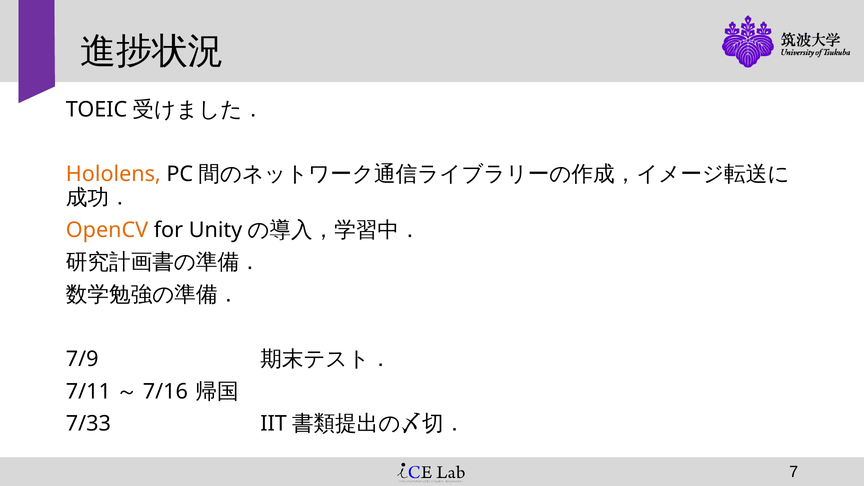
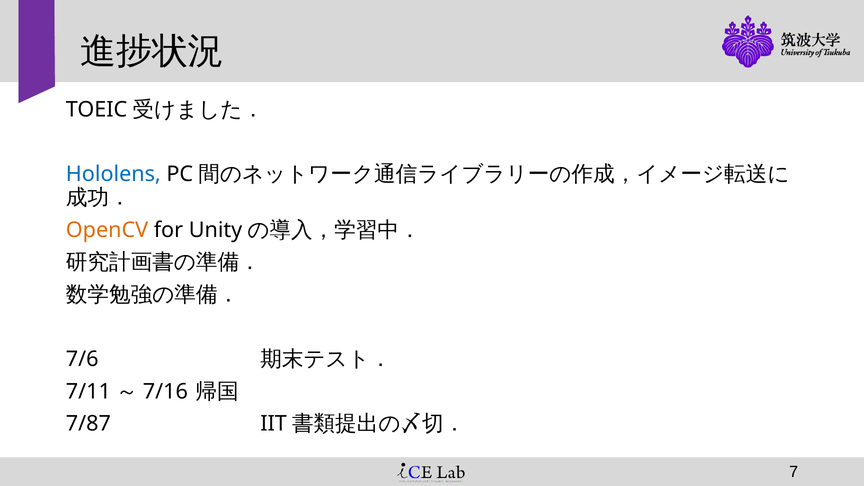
Hololens colour: orange -> blue
7/9: 7/9 -> 7/6
7/33: 7/33 -> 7/87
